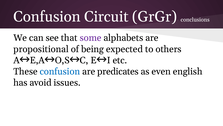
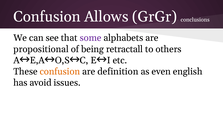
Circuit: Circuit -> Allows
expected: expected -> retractall
confusion at (60, 71) colour: blue -> orange
predicates: predicates -> definition
